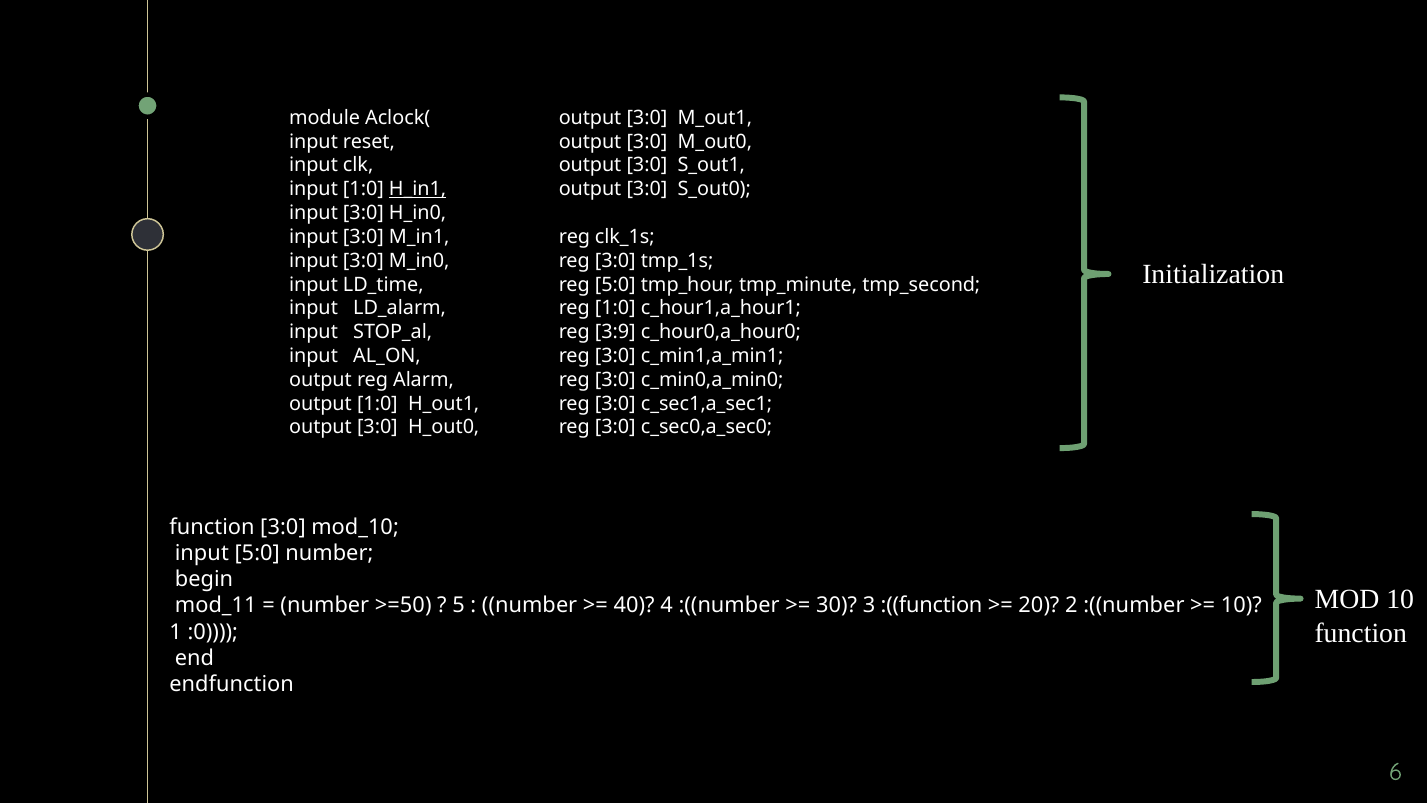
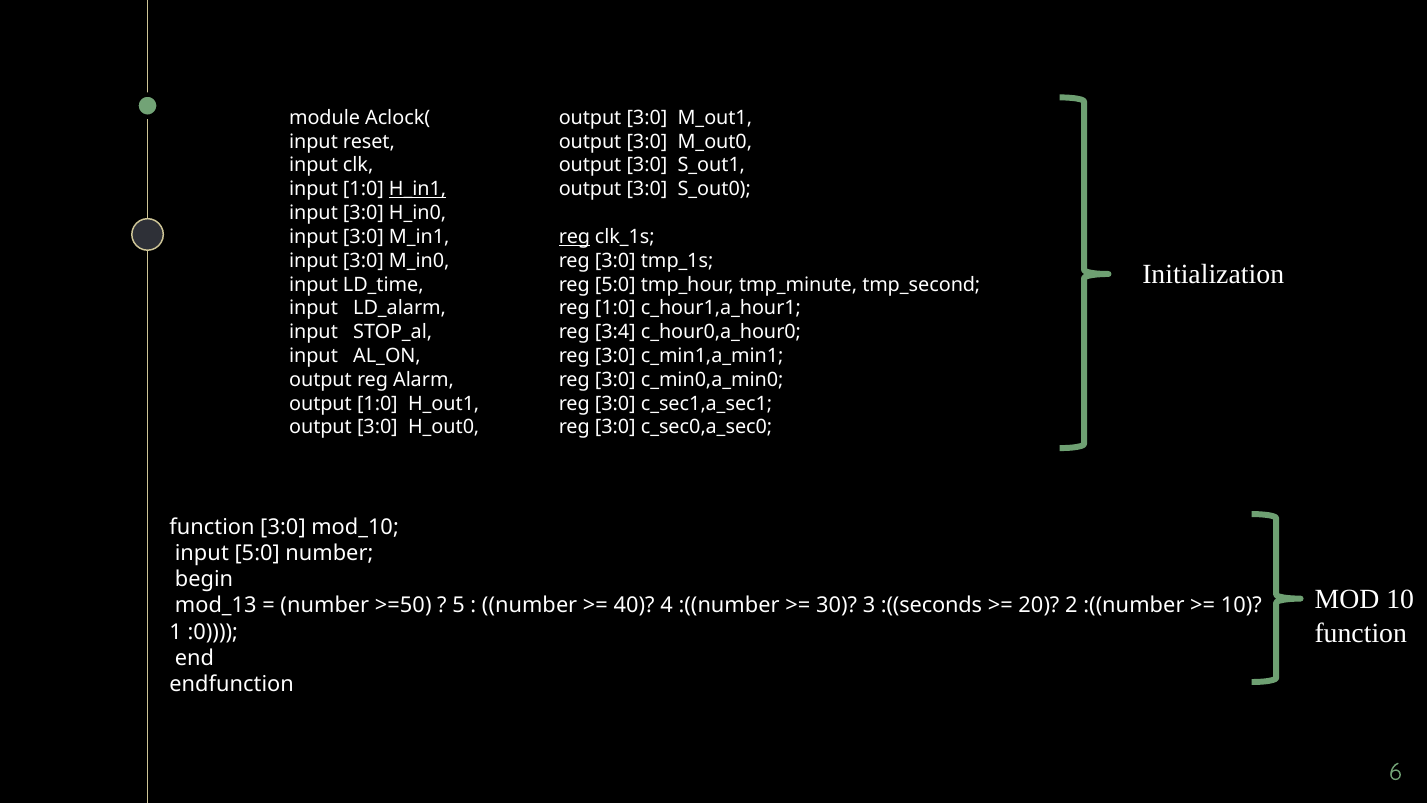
reg at (574, 237) underline: none -> present
3:9: 3:9 -> 3:4
mod_11: mod_11 -> mod_13
:((function: :((function -> :((seconds
